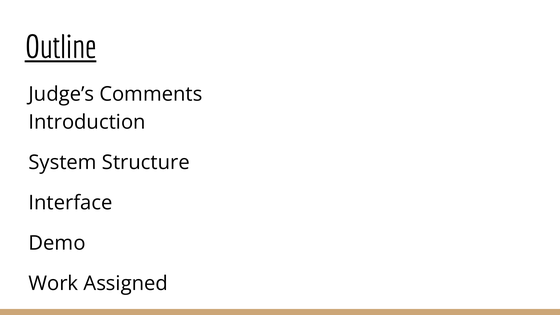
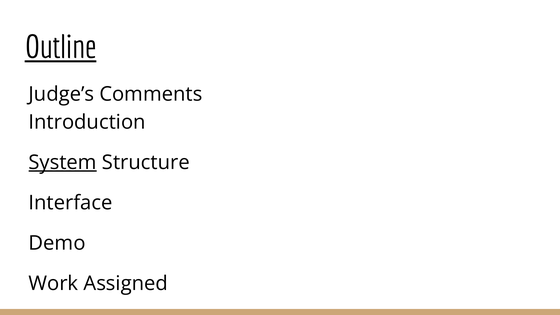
System underline: none -> present
